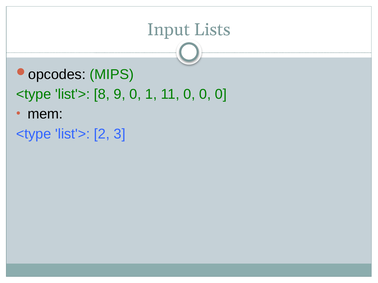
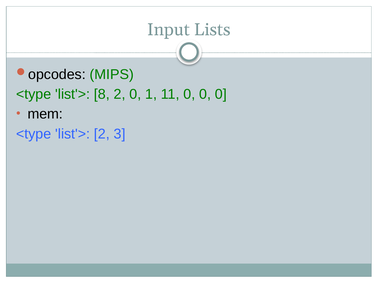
8 9: 9 -> 2
